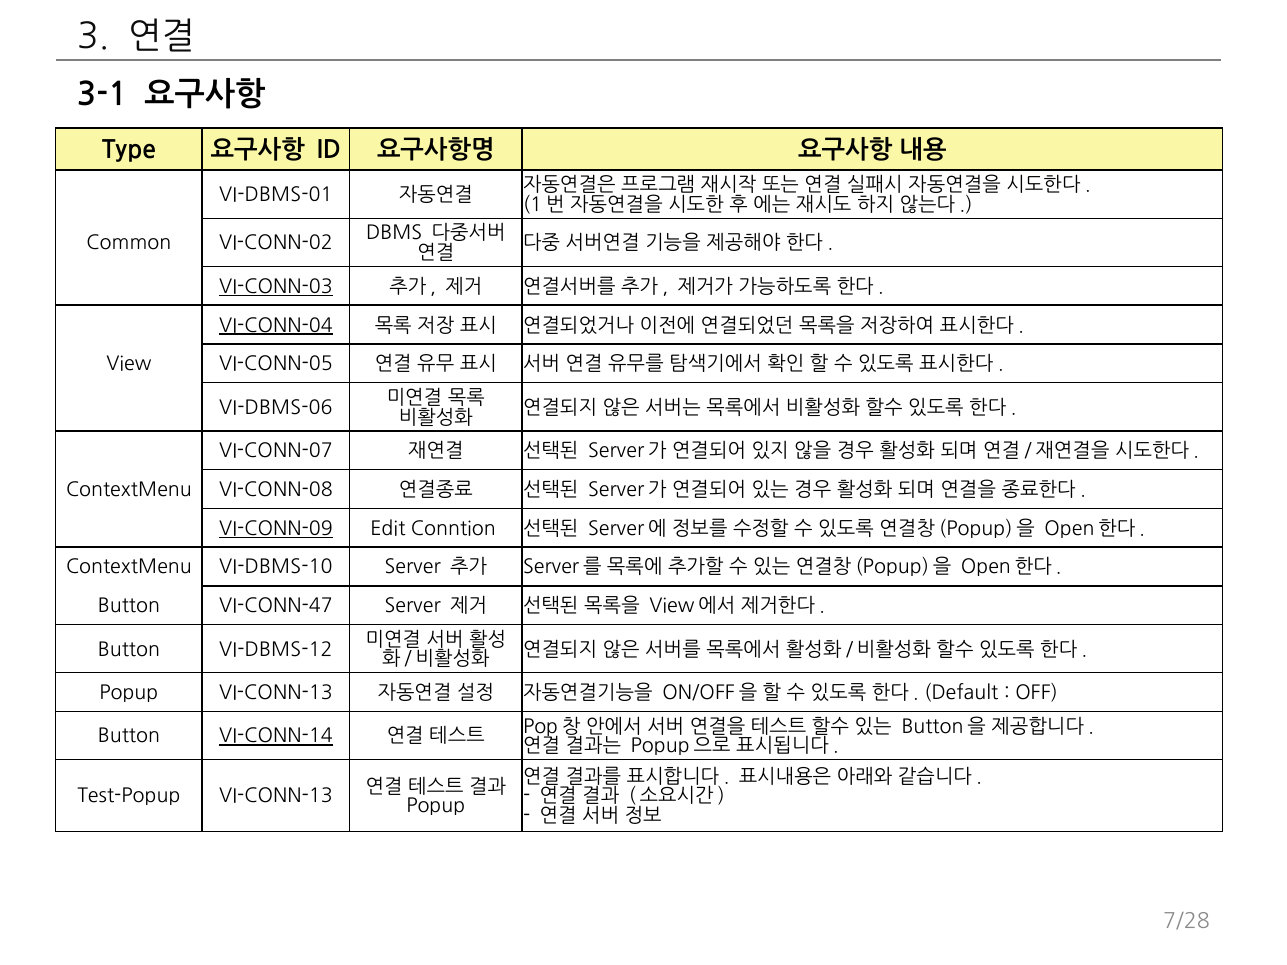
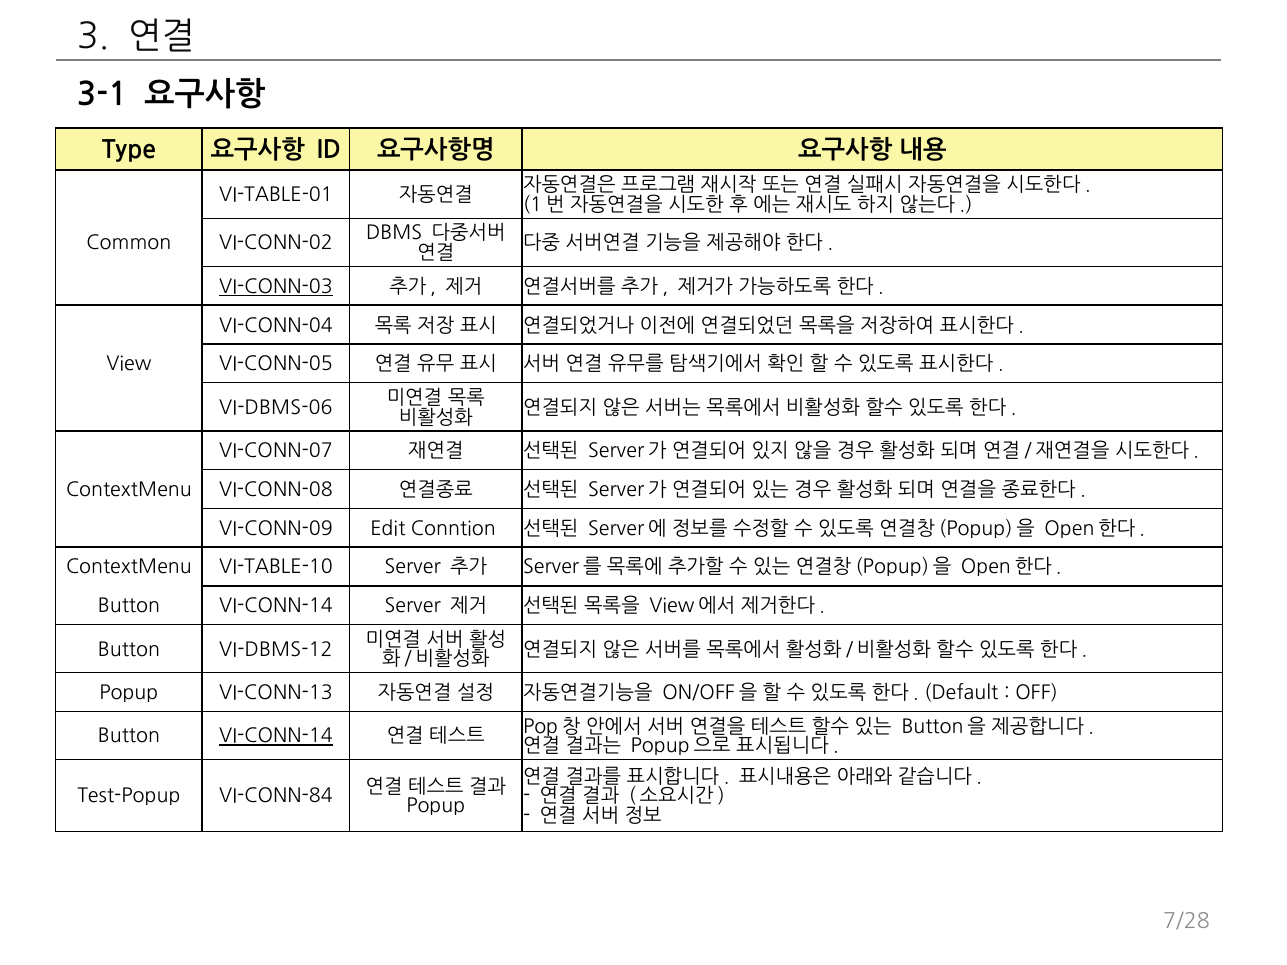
VI-DBMS-01: VI-DBMS-01 -> VI-TABLE-01
VI-CONN-04 underline: present -> none
VI-CONN-09 underline: present -> none
VI-DBMS-10: VI-DBMS-10 -> VI-TABLE-10
VI-CONN-47 at (276, 606): VI-CONN-47 -> VI-CONN-14
Test-Popup VI-CONN-13: VI-CONN-13 -> VI-CONN-84
